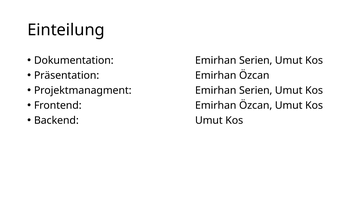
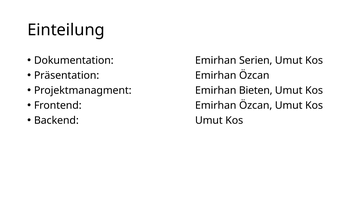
Projektmanagment Emirhan Serien: Serien -> Bieten
